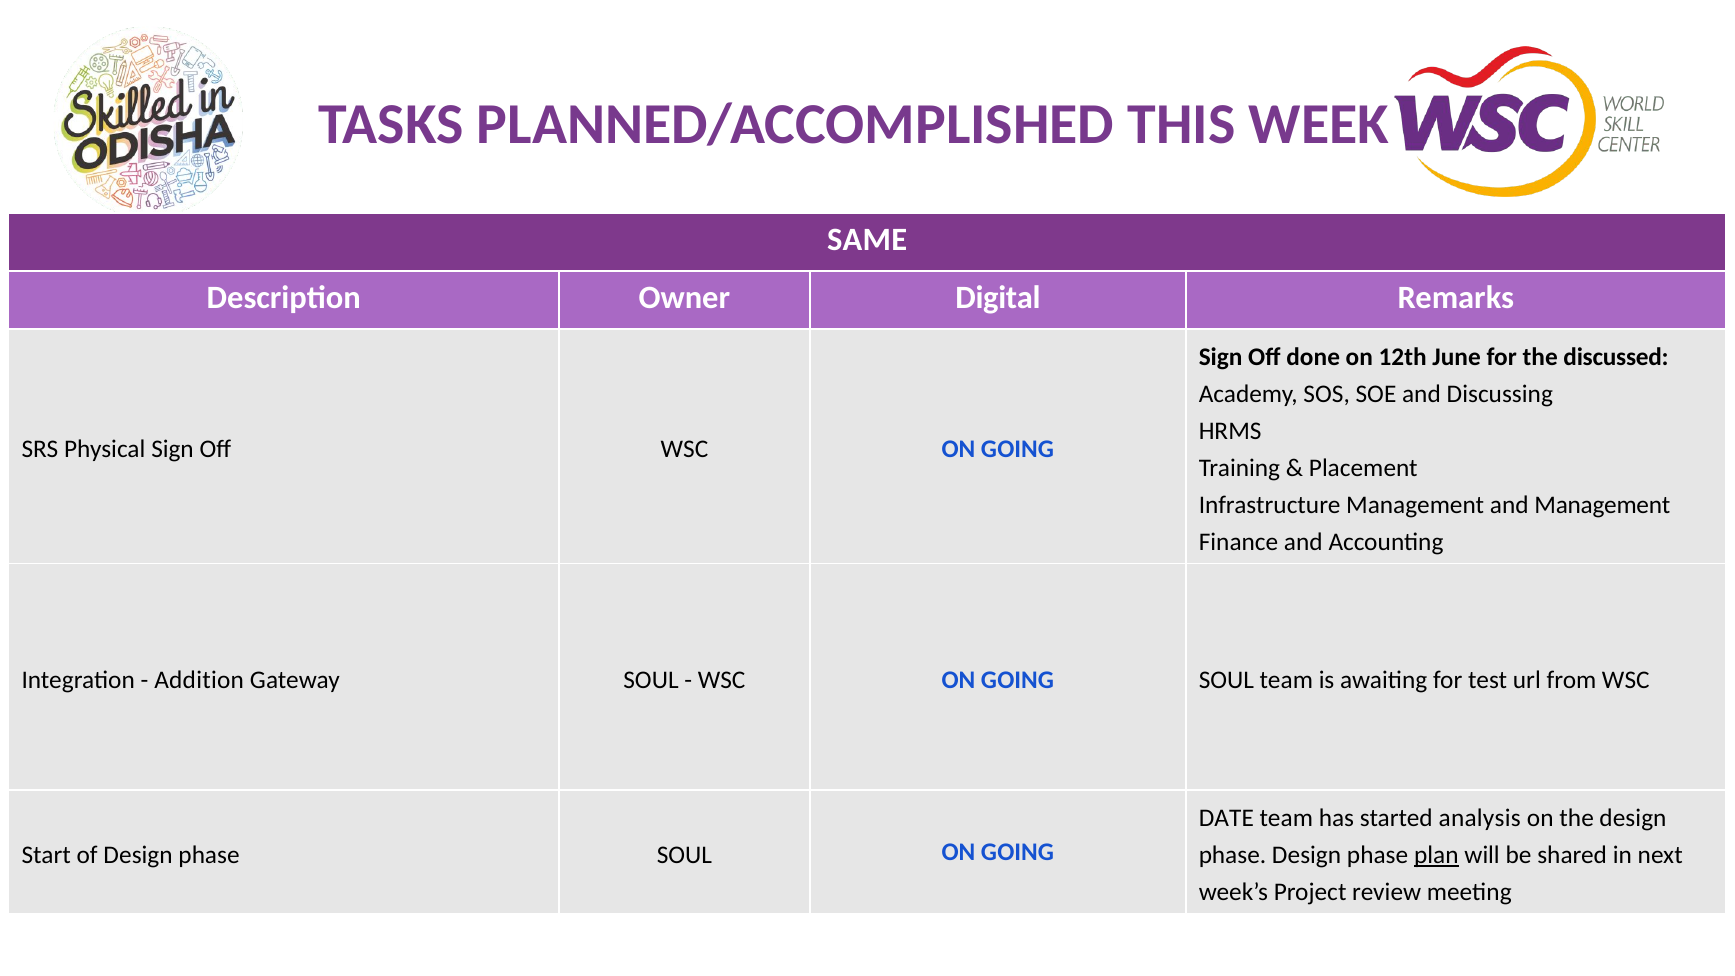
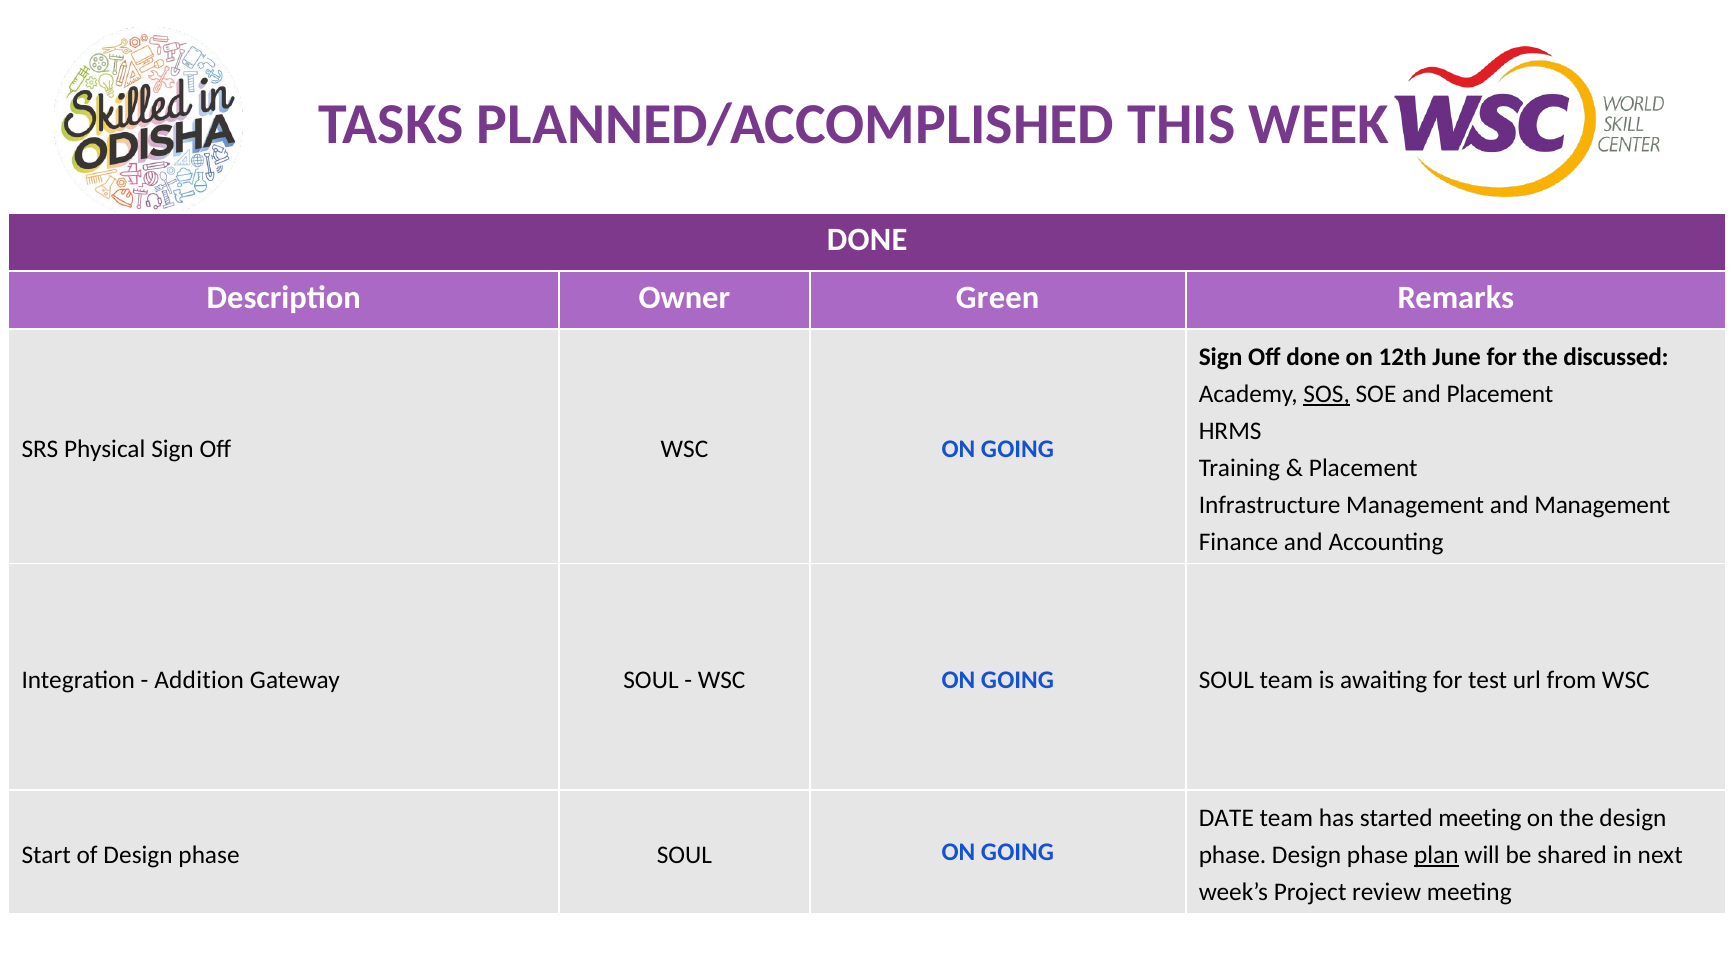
SAME at (867, 240): SAME -> DONE
Digital: Digital -> Green
SOS underline: none -> present
and Discussing: Discussing -> Placement
started analysis: analysis -> meeting
